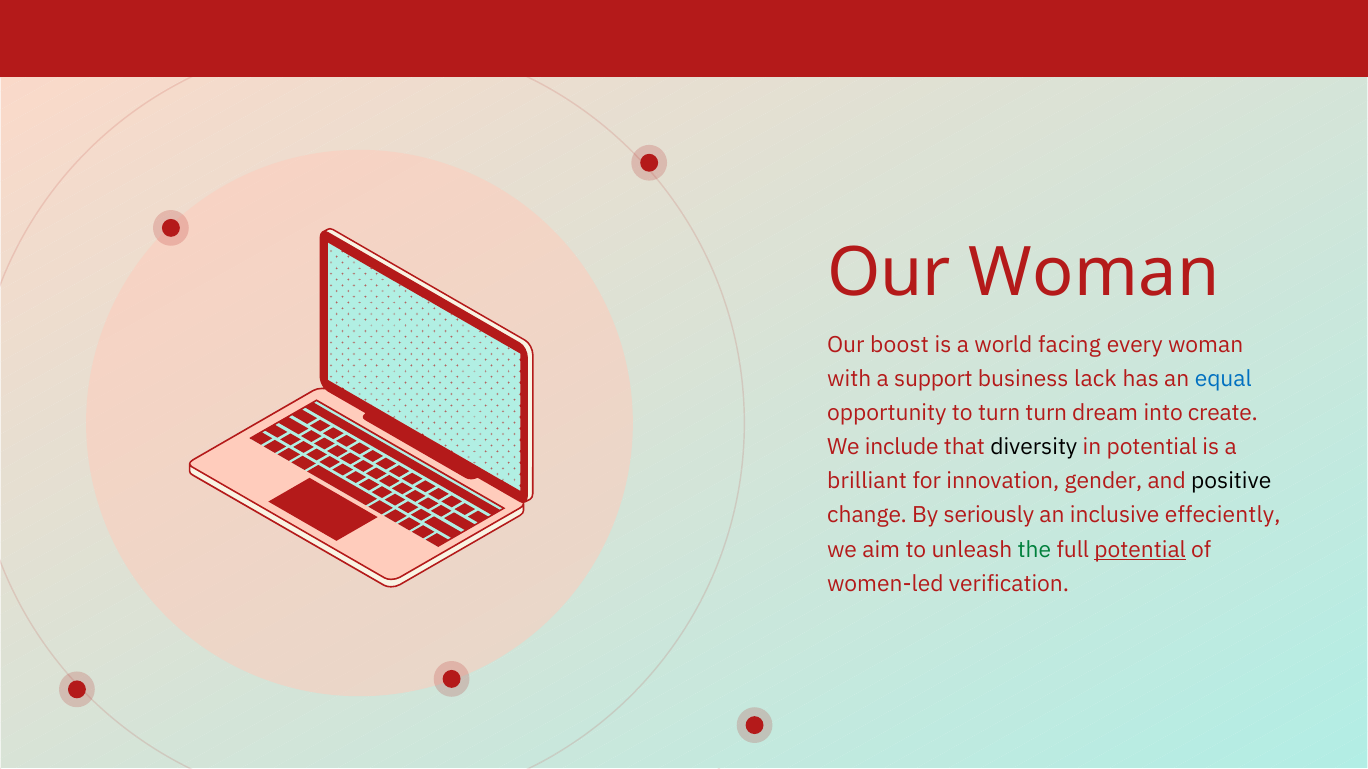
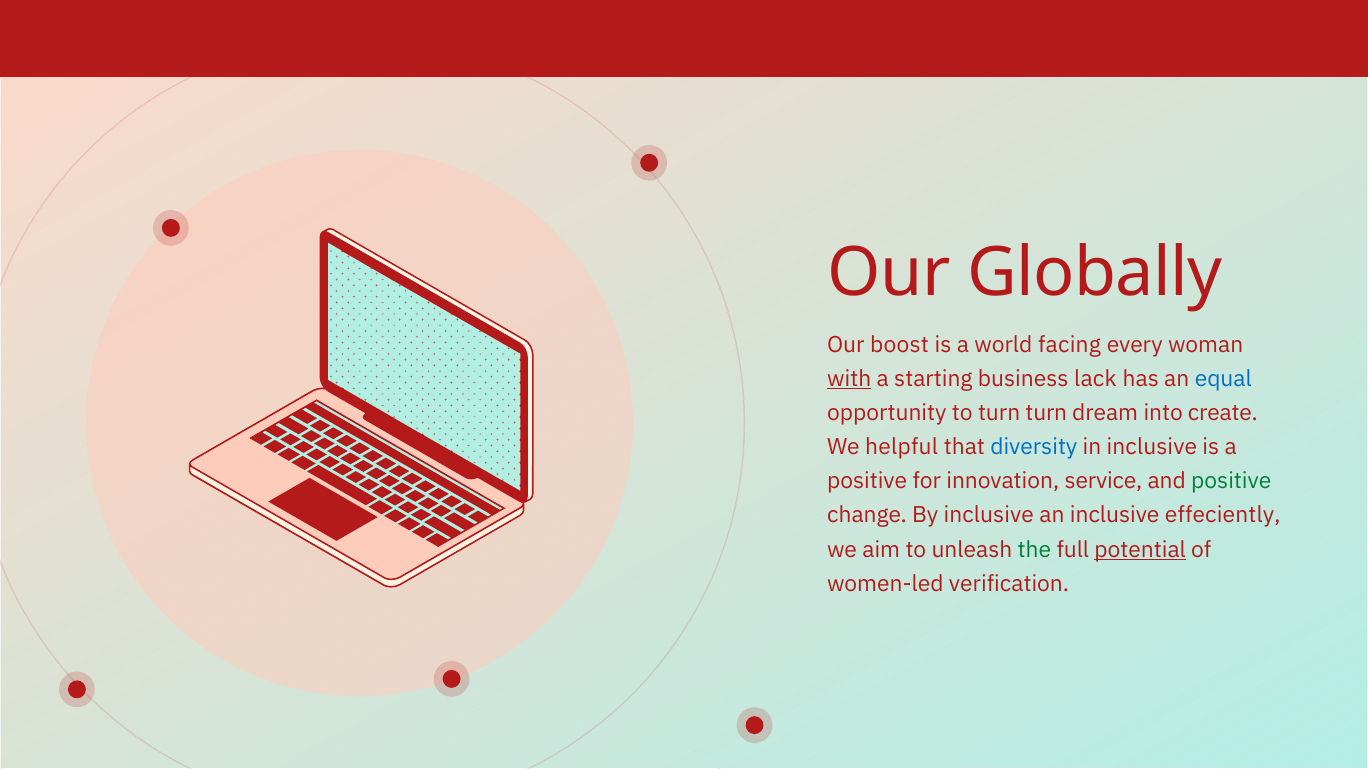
Our Woman: Woman -> Globally
with underline: none -> present
support: support -> starting
include: include -> helpful
diversity colour: black -> blue
in potential: potential -> inclusive
brilliant at (867, 482): brilliant -> positive
gender: gender -> service
positive at (1231, 482) colour: black -> green
By seriously: seriously -> inclusive
